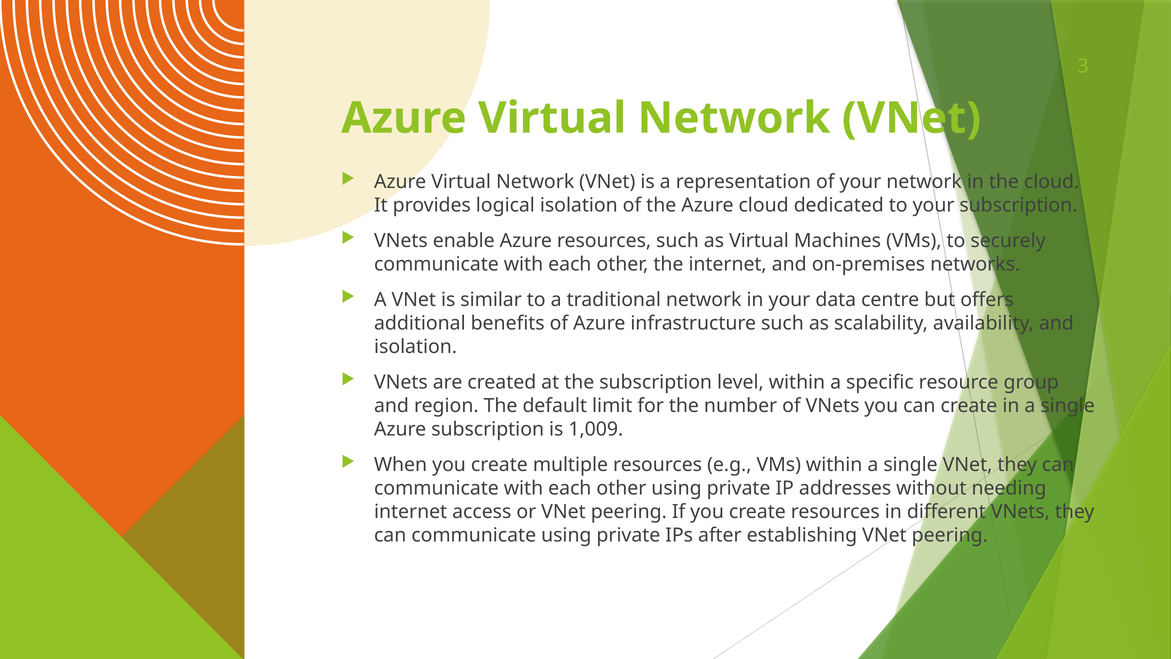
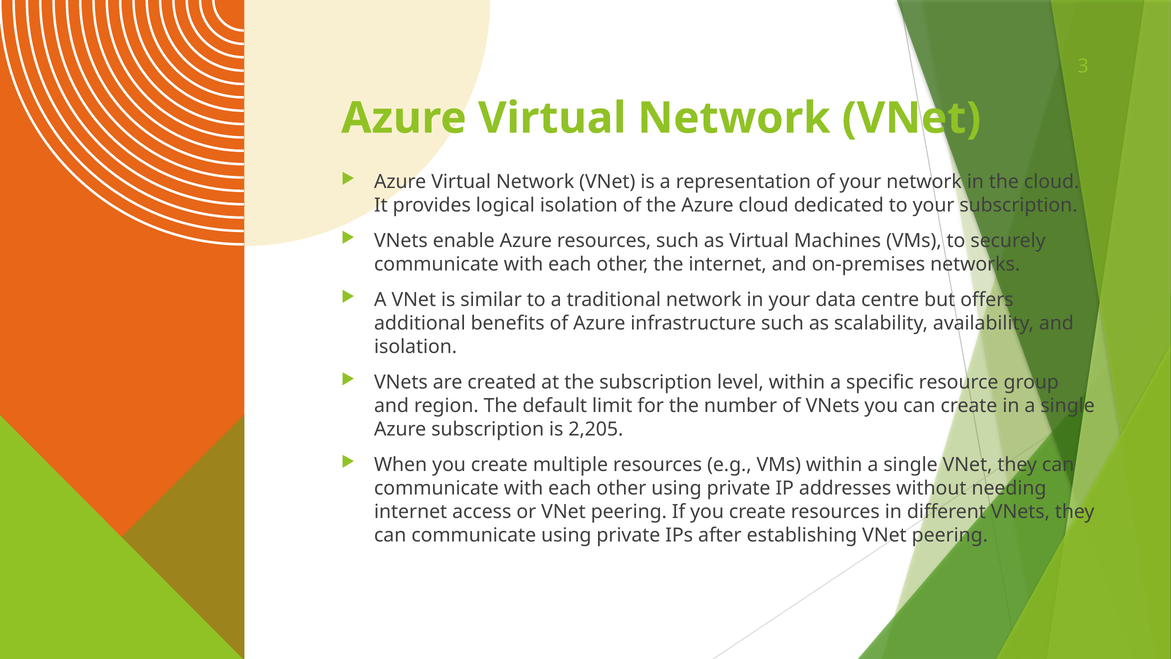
1,009: 1,009 -> 2,205
